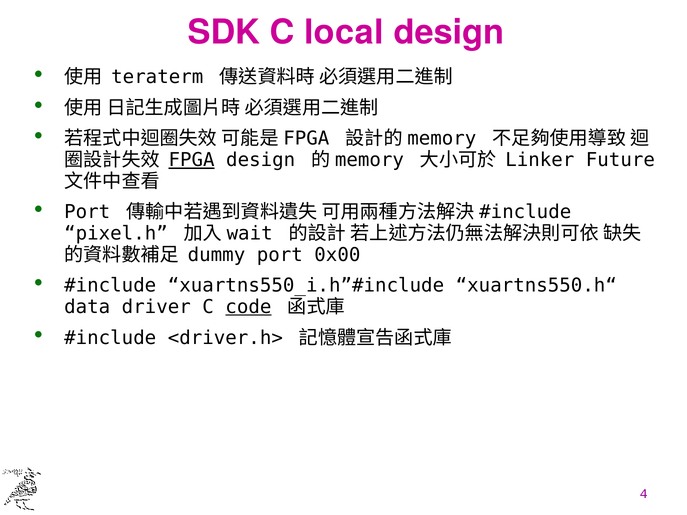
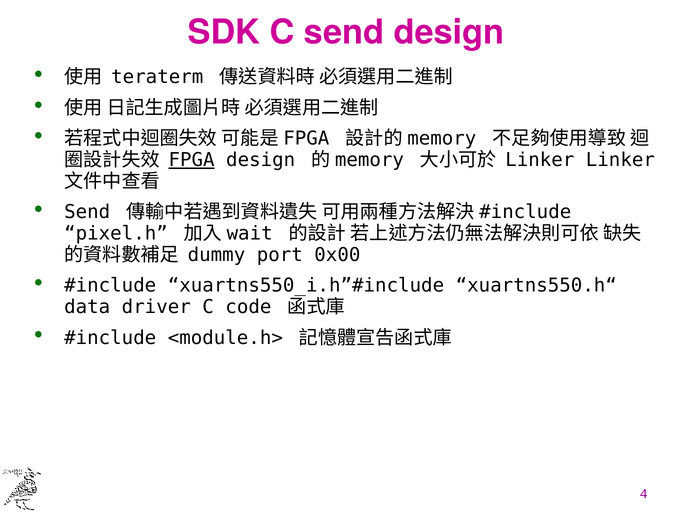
C local: local -> send
Linker Future: Future -> Linker
Port at (87, 212): Port -> Send
code underline: present -> none
<driver.h>: <driver.h> -> <module.h>
